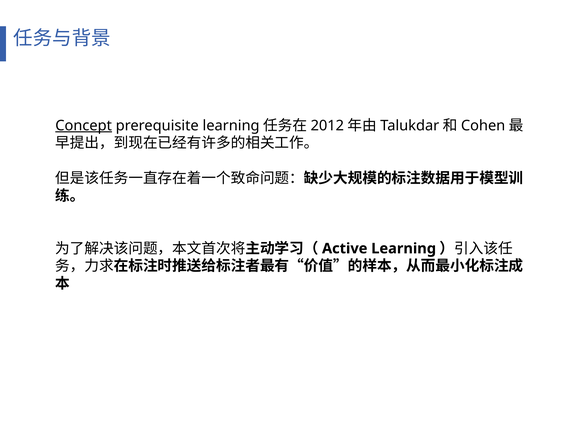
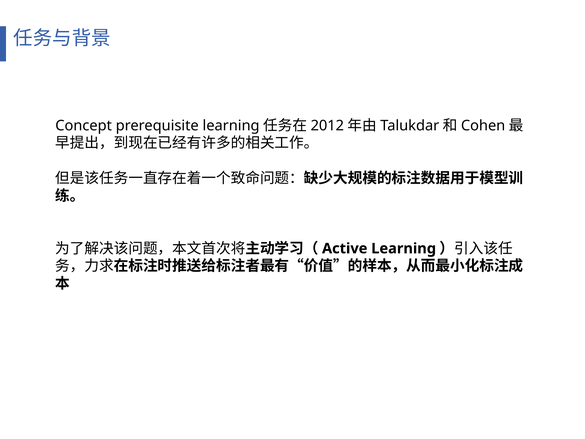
Concept underline: present -> none
